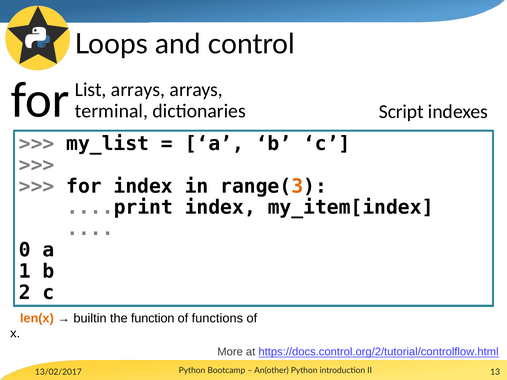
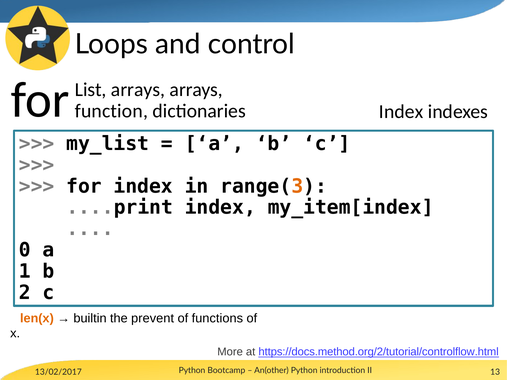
terminal: terminal -> function
dictionaries Script: Script -> Index
function: function -> prevent
https://docs.control.org/2/tutorial/controlflow.html: https://docs.control.org/2/tutorial/controlflow.html -> https://docs.method.org/2/tutorial/controlflow.html
